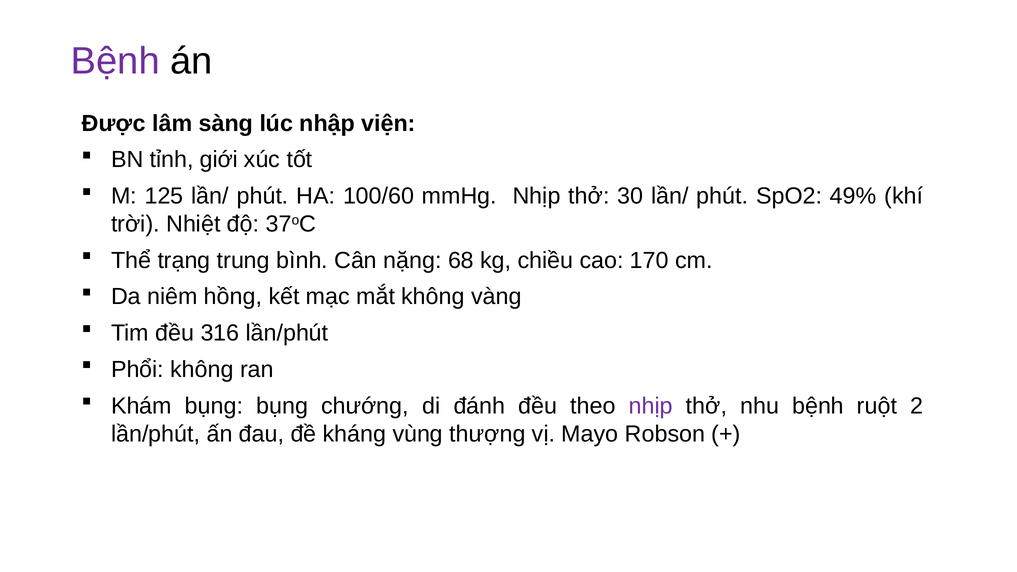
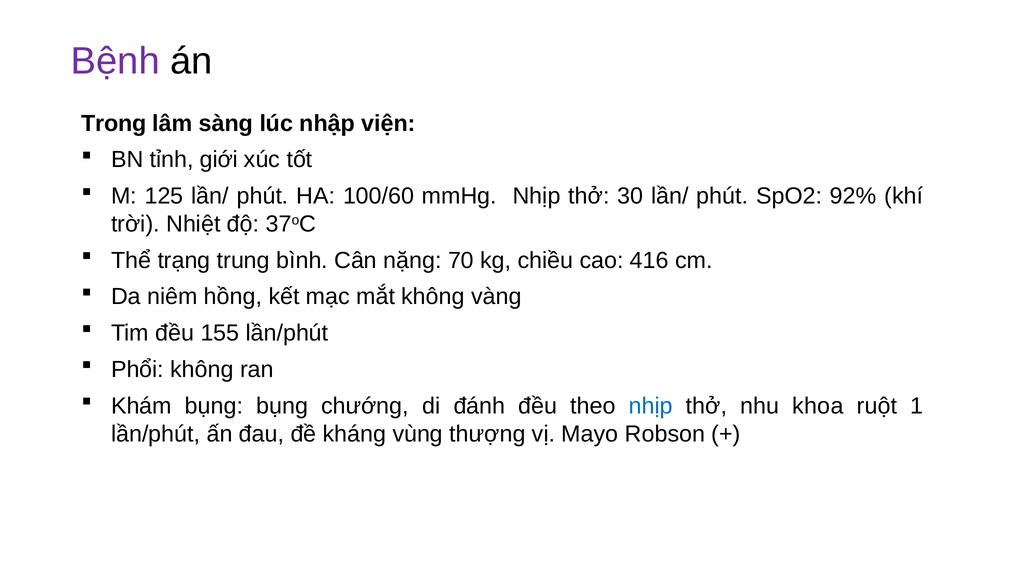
Được: Được -> Trong
49%: 49% -> 92%
68: 68 -> 70
170: 170 -> 416
316: 316 -> 155
nhịp at (651, 406) colour: purple -> blue
nhu bệnh: bệnh -> khoa
2: 2 -> 1
